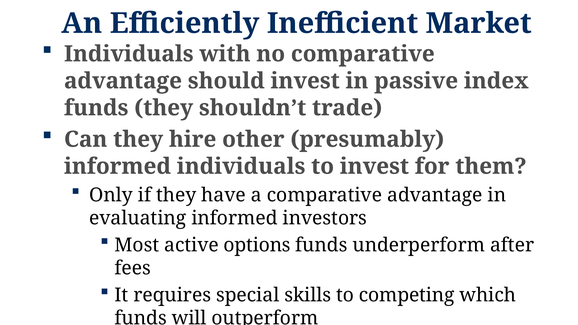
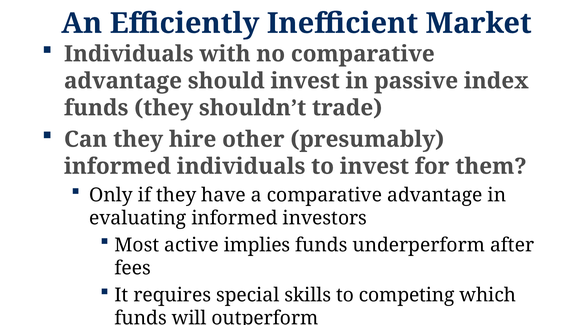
options: options -> implies
